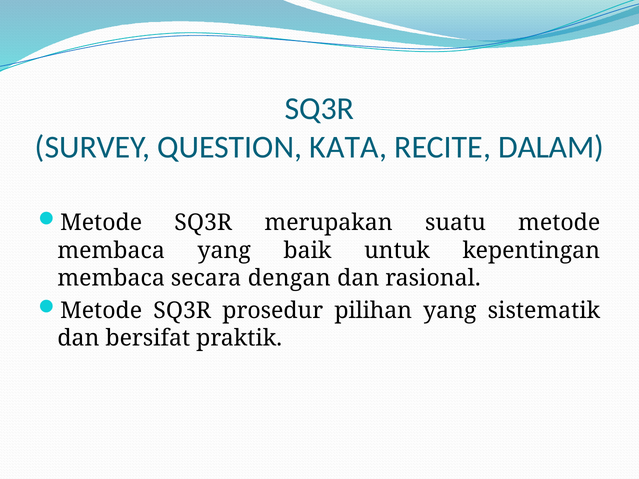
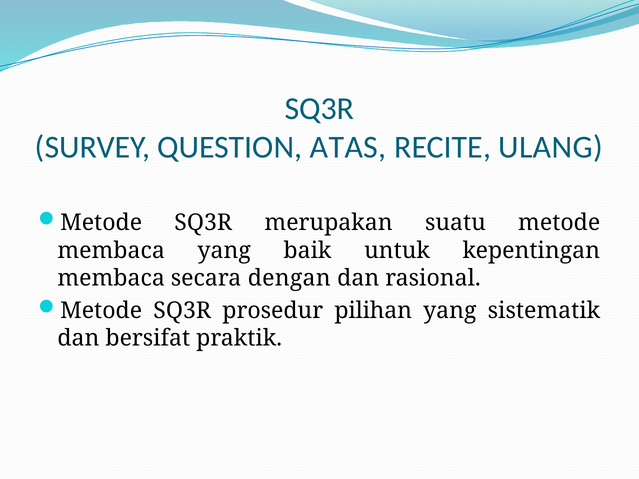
KATA: KATA -> ATAS
DALAM: DALAM -> ULANG
